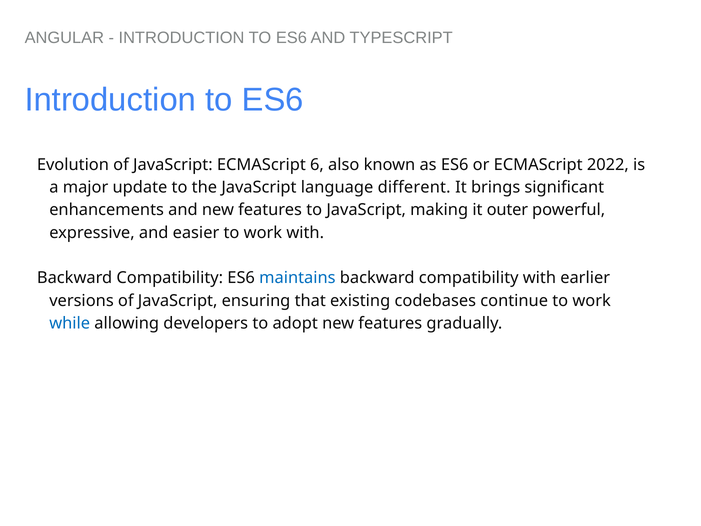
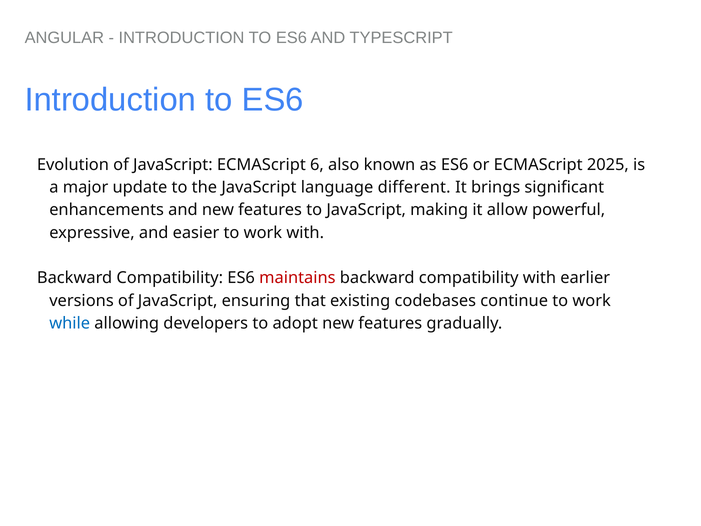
2022: 2022 -> 2025
outer: outer -> allow
maintains colour: blue -> red
